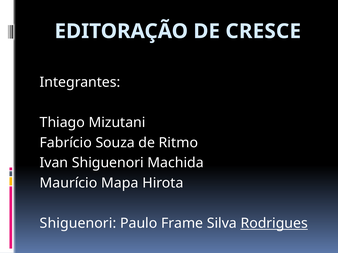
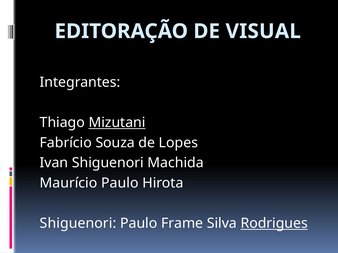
CRESCE: CRESCE -> VISUAL
Mizutani underline: none -> present
Ritmo: Ritmo -> Lopes
Maurício Mapa: Mapa -> Paulo
